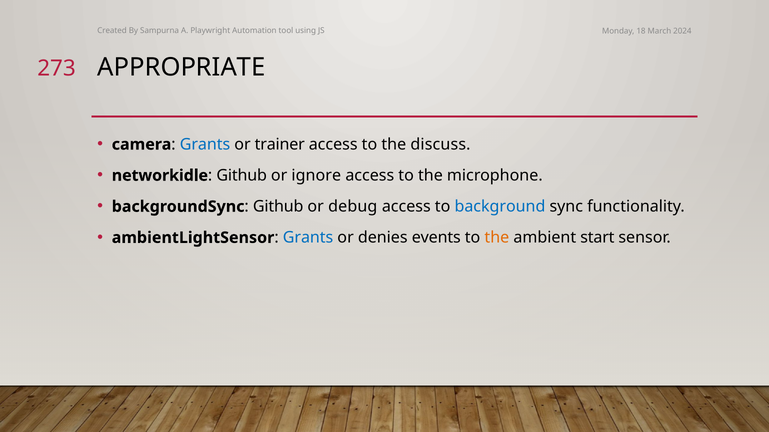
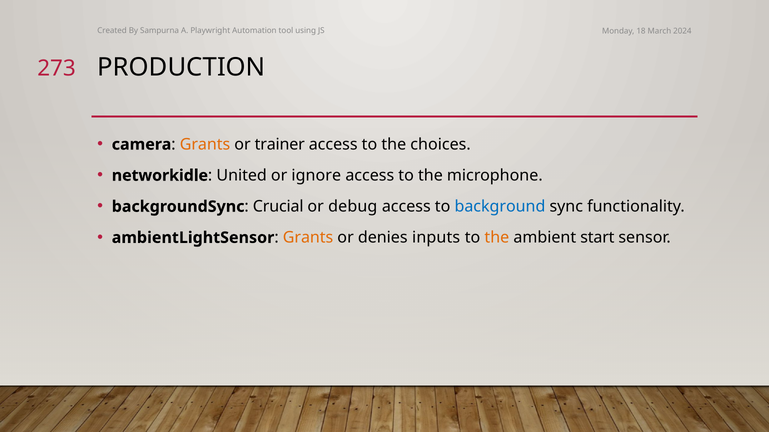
APPROPRIATE: APPROPRIATE -> PRODUCTION
Grants at (205, 145) colour: blue -> orange
discuss: discuss -> choices
Github at (242, 176): Github -> United
Github at (278, 207): Github -> Crucial
Grants at (308, 238) colour: blue -> orange
events: events -> inputs
